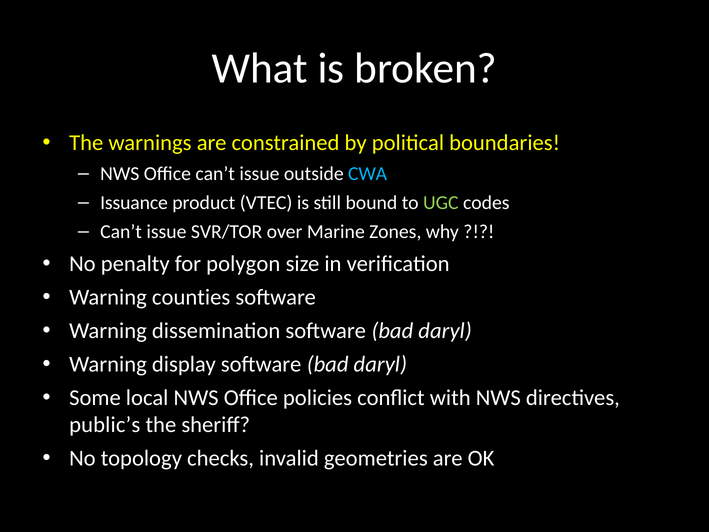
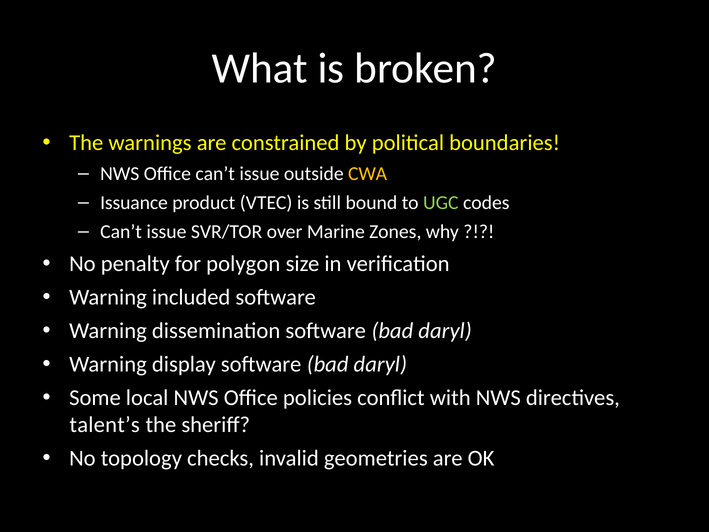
CWA colour: light blue -> yellow
counties: counties -> included
public’s: public’s -> talent’s
